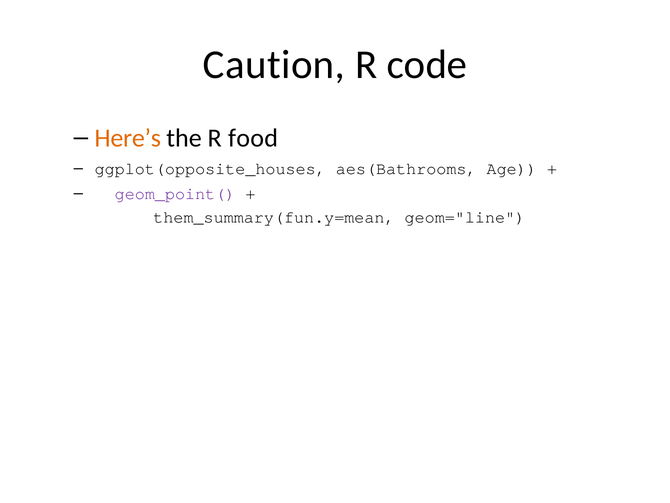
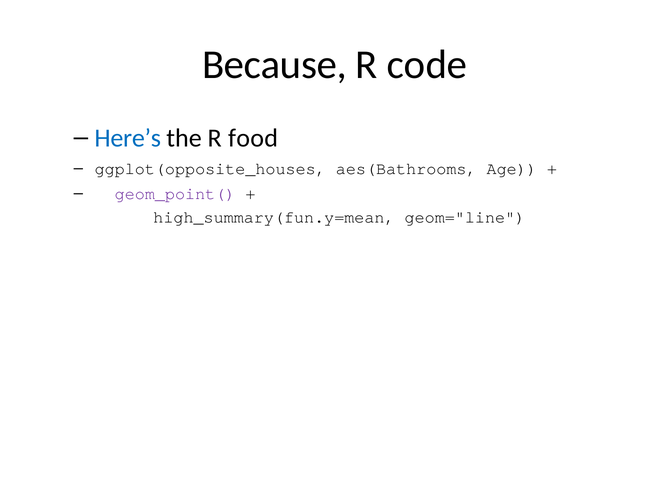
Caution: Caution -> Because
Here’s colour: orange -> blue
them_summary(fun.y=mean: them_summary(fun.y=mean -> high_summary(fun.y=mean
